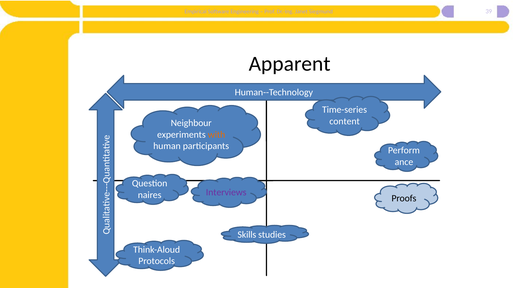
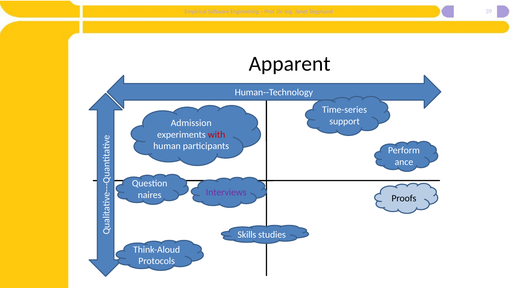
content: content -> support
Neighbour: Neighbour -> Admission
with colour: orange -> red
